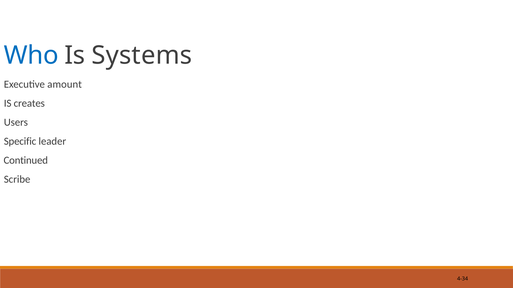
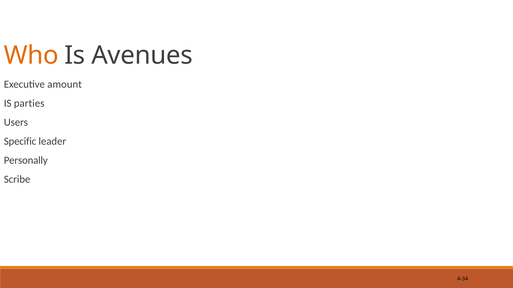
Who colour: blue -> orange
Systems: Systems -> Avenues
creates: creates -> parties
Continued: Continued -> Personally
